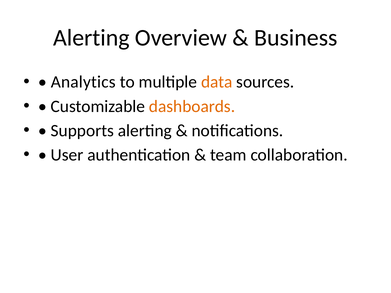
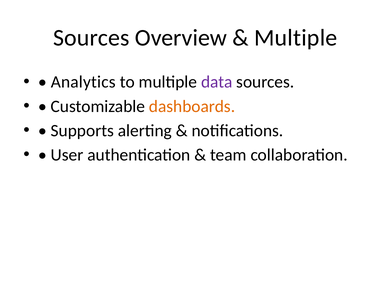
Alerting at (91, 38): Alerting -> Sources
Business at (296, 38): Business -> Multiple
data colour: orange -> purple
